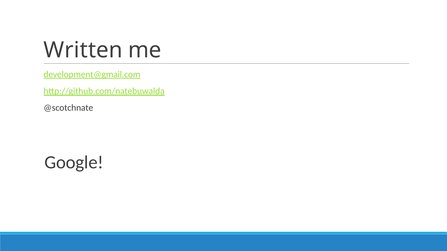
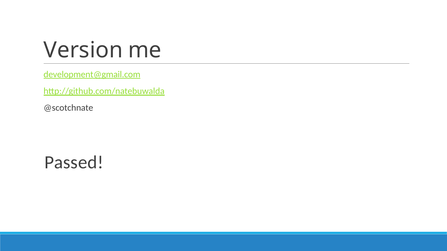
Written: Written -> Version
Google: Google -> Passed
